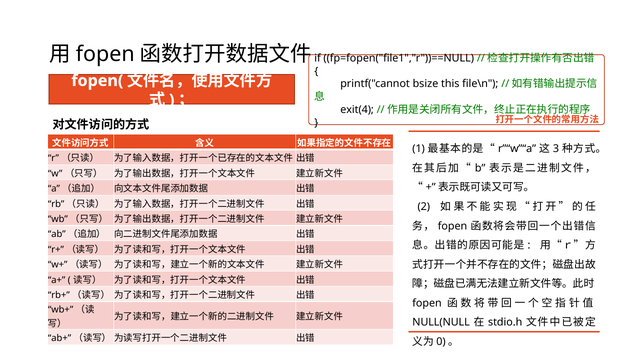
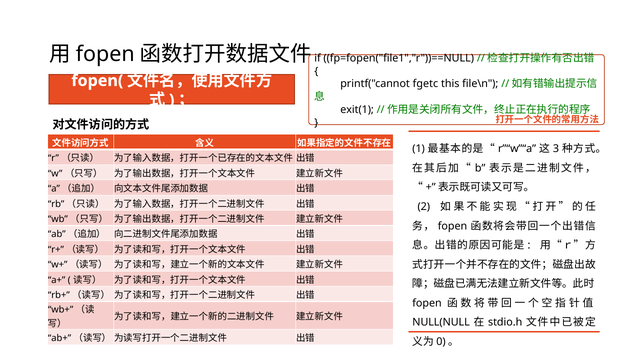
bsize: bsize -> fgetc
exit(4: exit(4 -> exit(1
